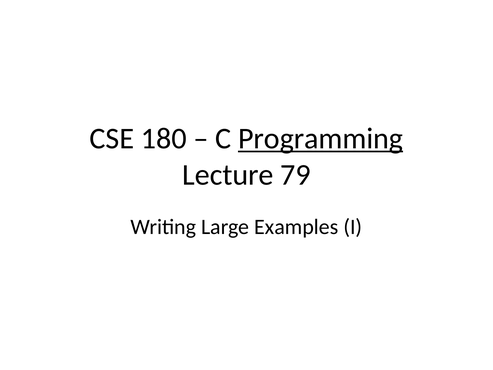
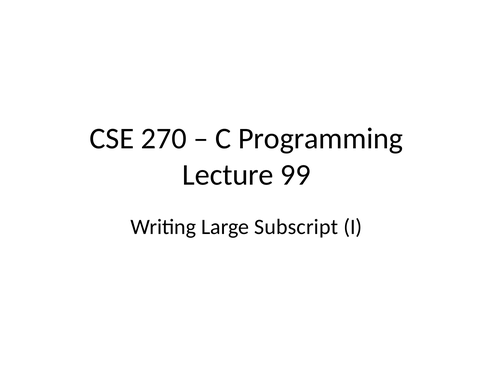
180: 180 -> 270
Programming underline: present -> none
79: 79 -> 99
Examples: Examples -> Subscript
